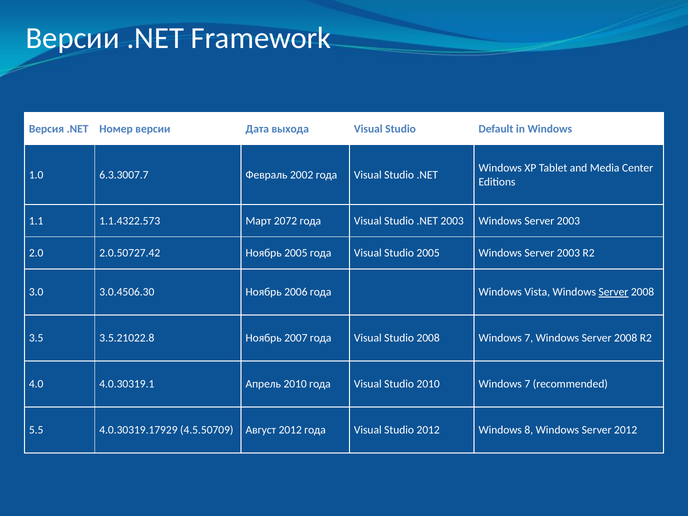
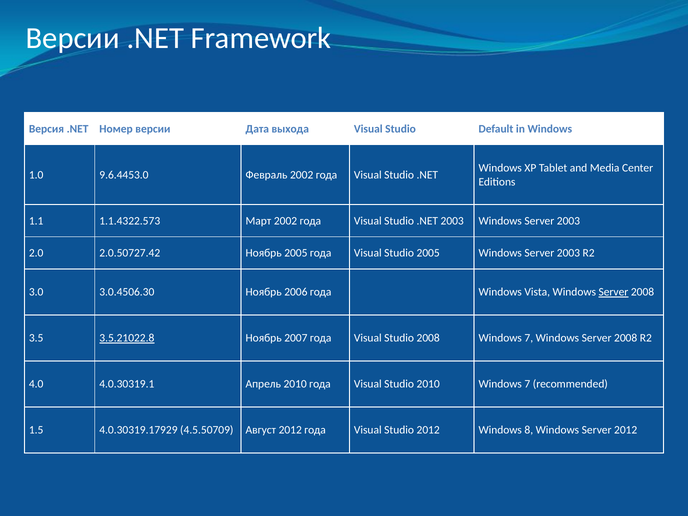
6.3.3007.7: 6.3.3007.7 -> 9.6.4453.0
Март 2072: 2072 -> 2002
3.5.21022.8 underline: none -> present
5.5: 5.5 -> 1.5
